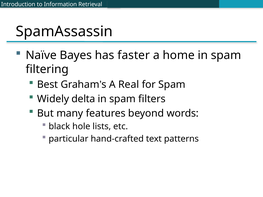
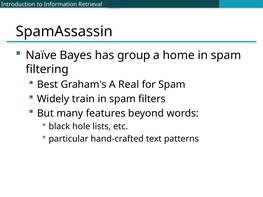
faster: faster -> group
delta: delta -> train
